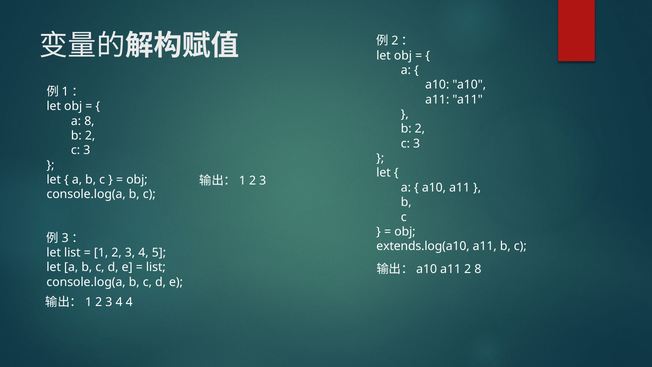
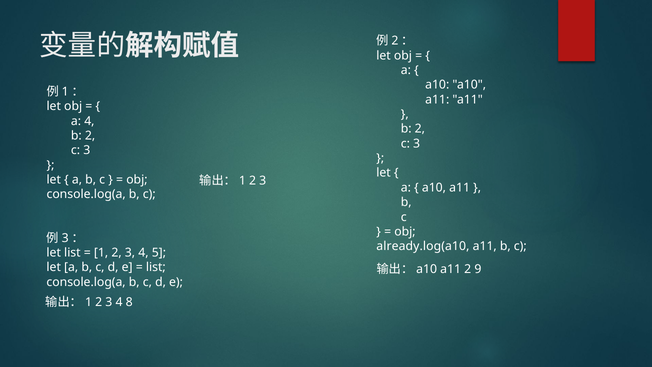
a 8: 8 -> 4
extends.log(a10: extends.log(a10 -> already.log(a10
2 8: 8 -> 9
4 4: 4 -> 8
